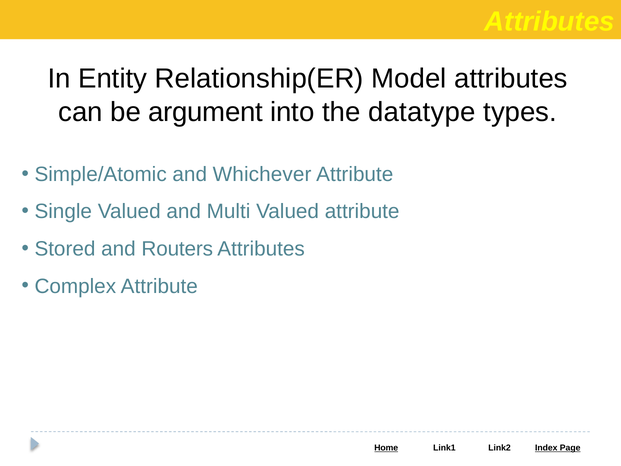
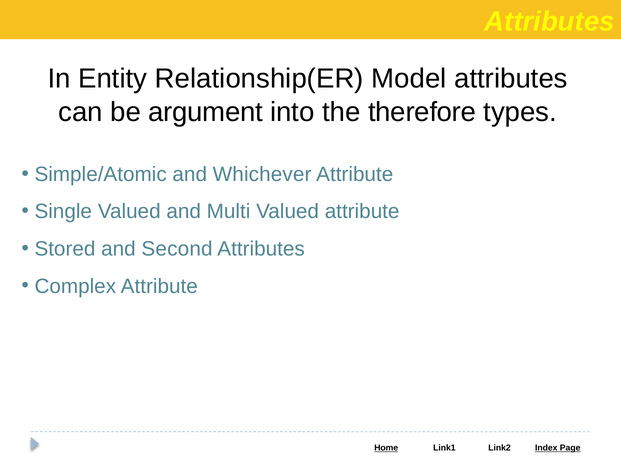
datatype: datatype -> therefore
Routers: Routers -> Second
